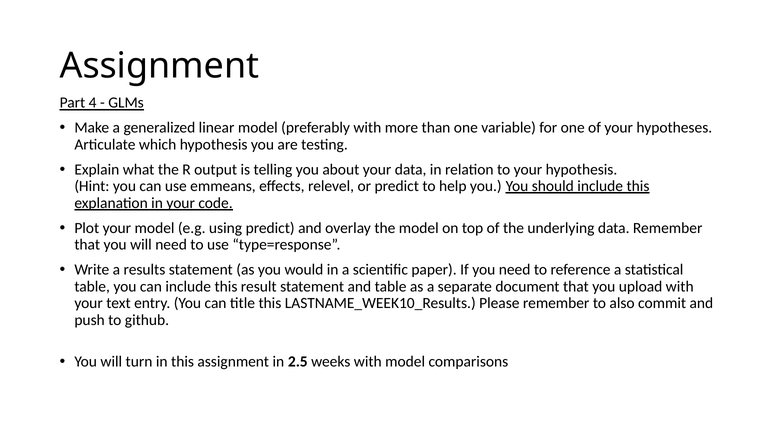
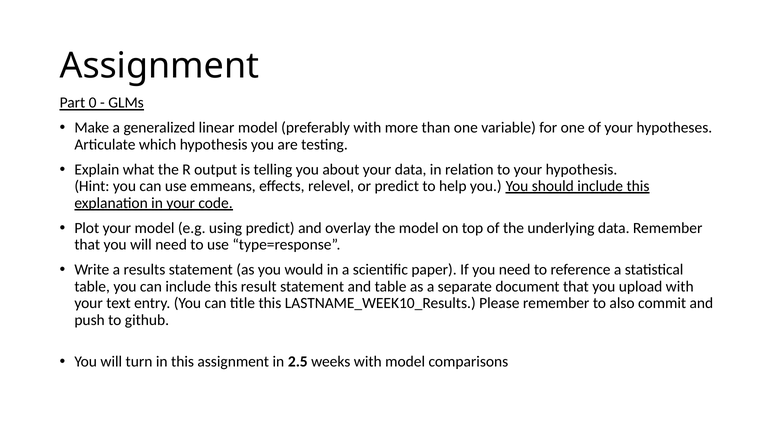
4: 4 -> 0
